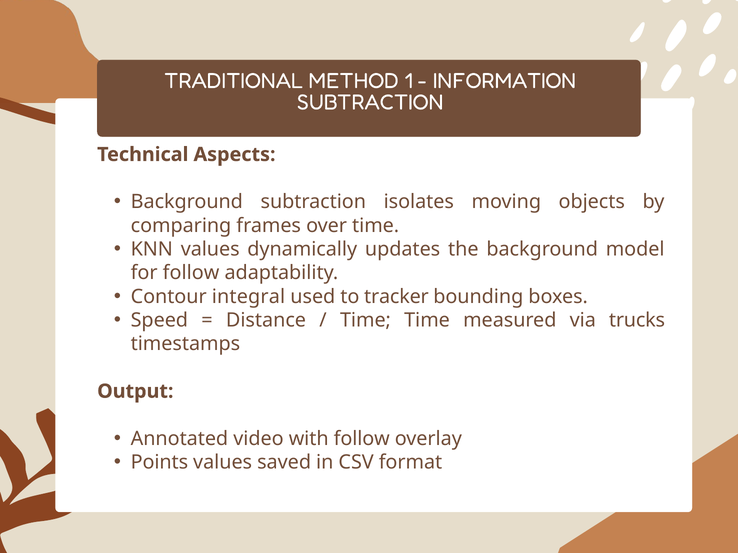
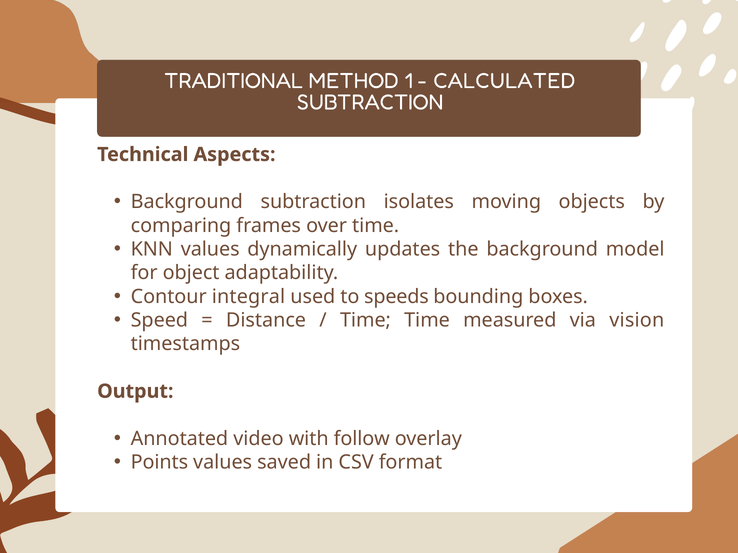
INFORMATION: INFORMATION -> CALCULATED
for follow: follow -> object
tracker: tracker -> speeds
trucks: trucks -> vision
